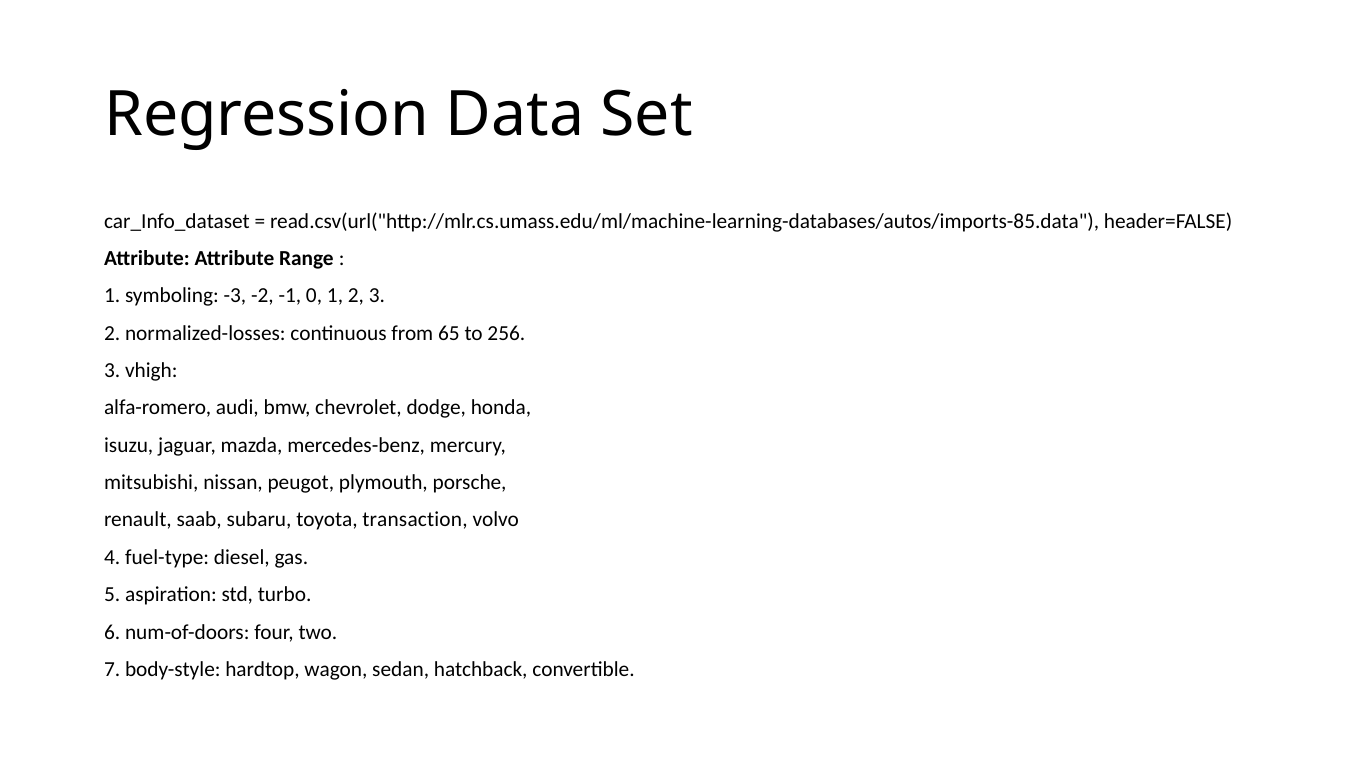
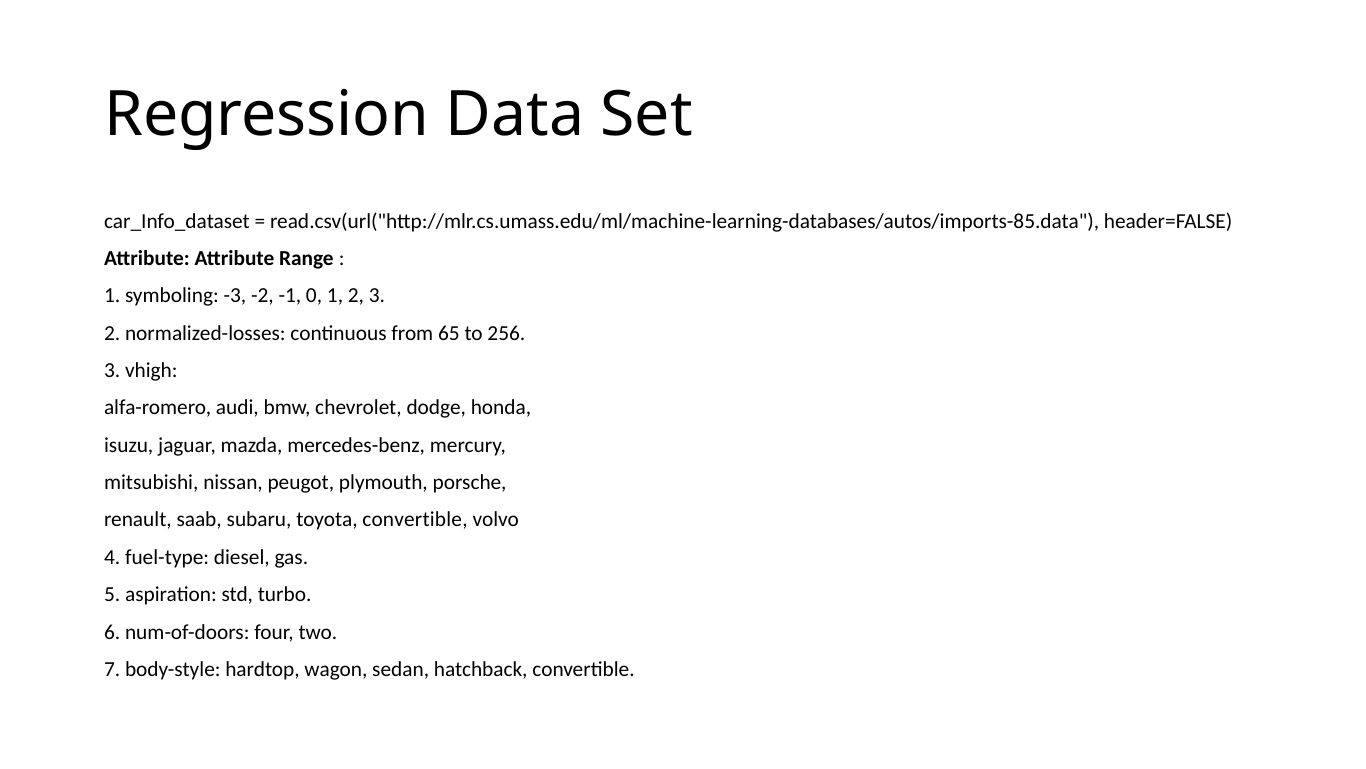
toyota transaction: transaction -> convertible
